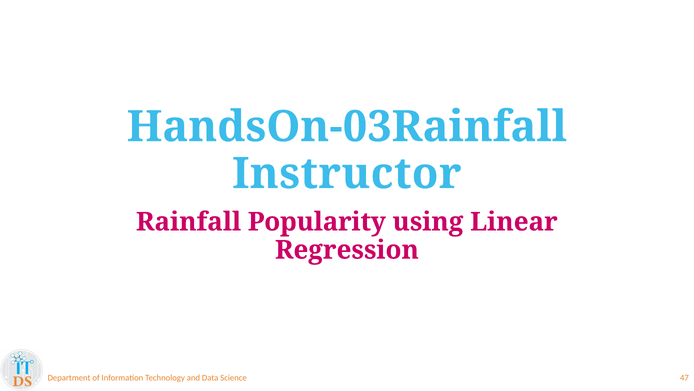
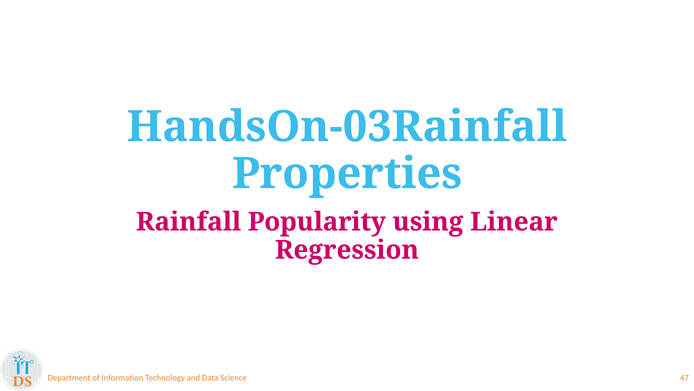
Instructor: Instructor -> Properties
